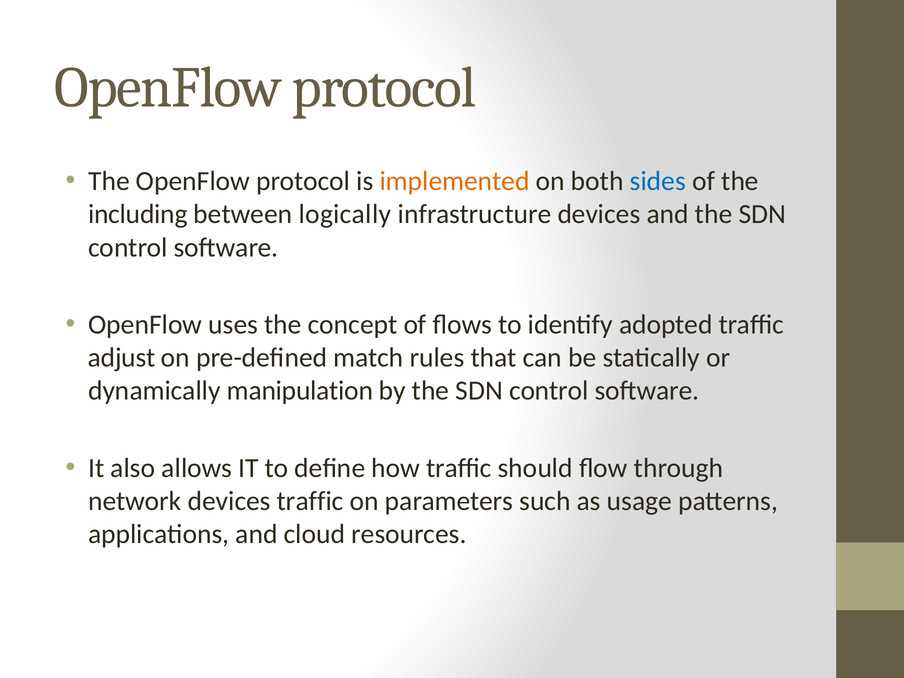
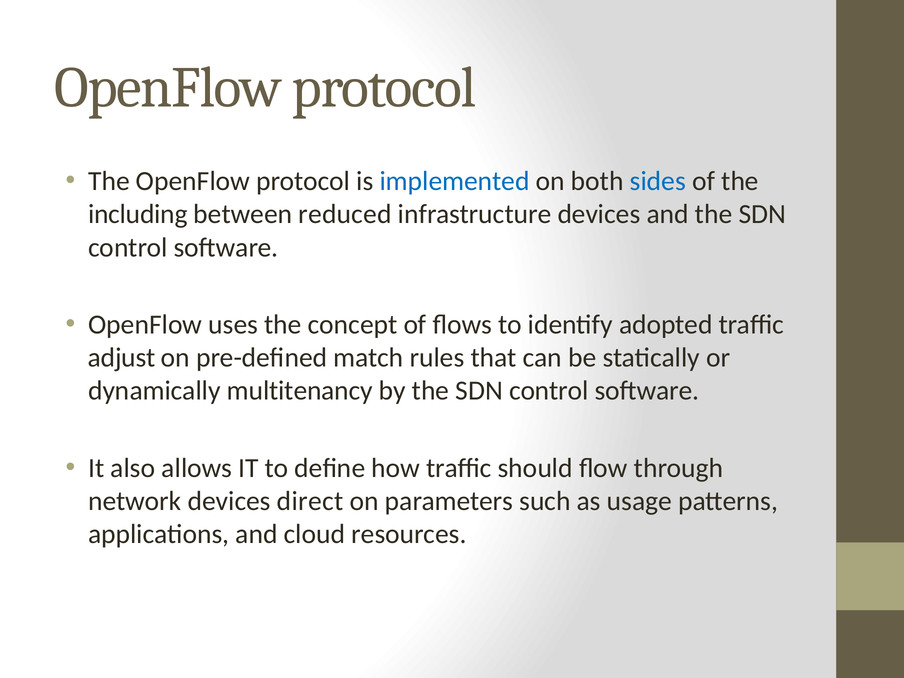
implemented colour: orange -> blue
logically: logically -> reduced
manipulation: manipulation -> multitenancy
devices traffic: traffic -> direct
